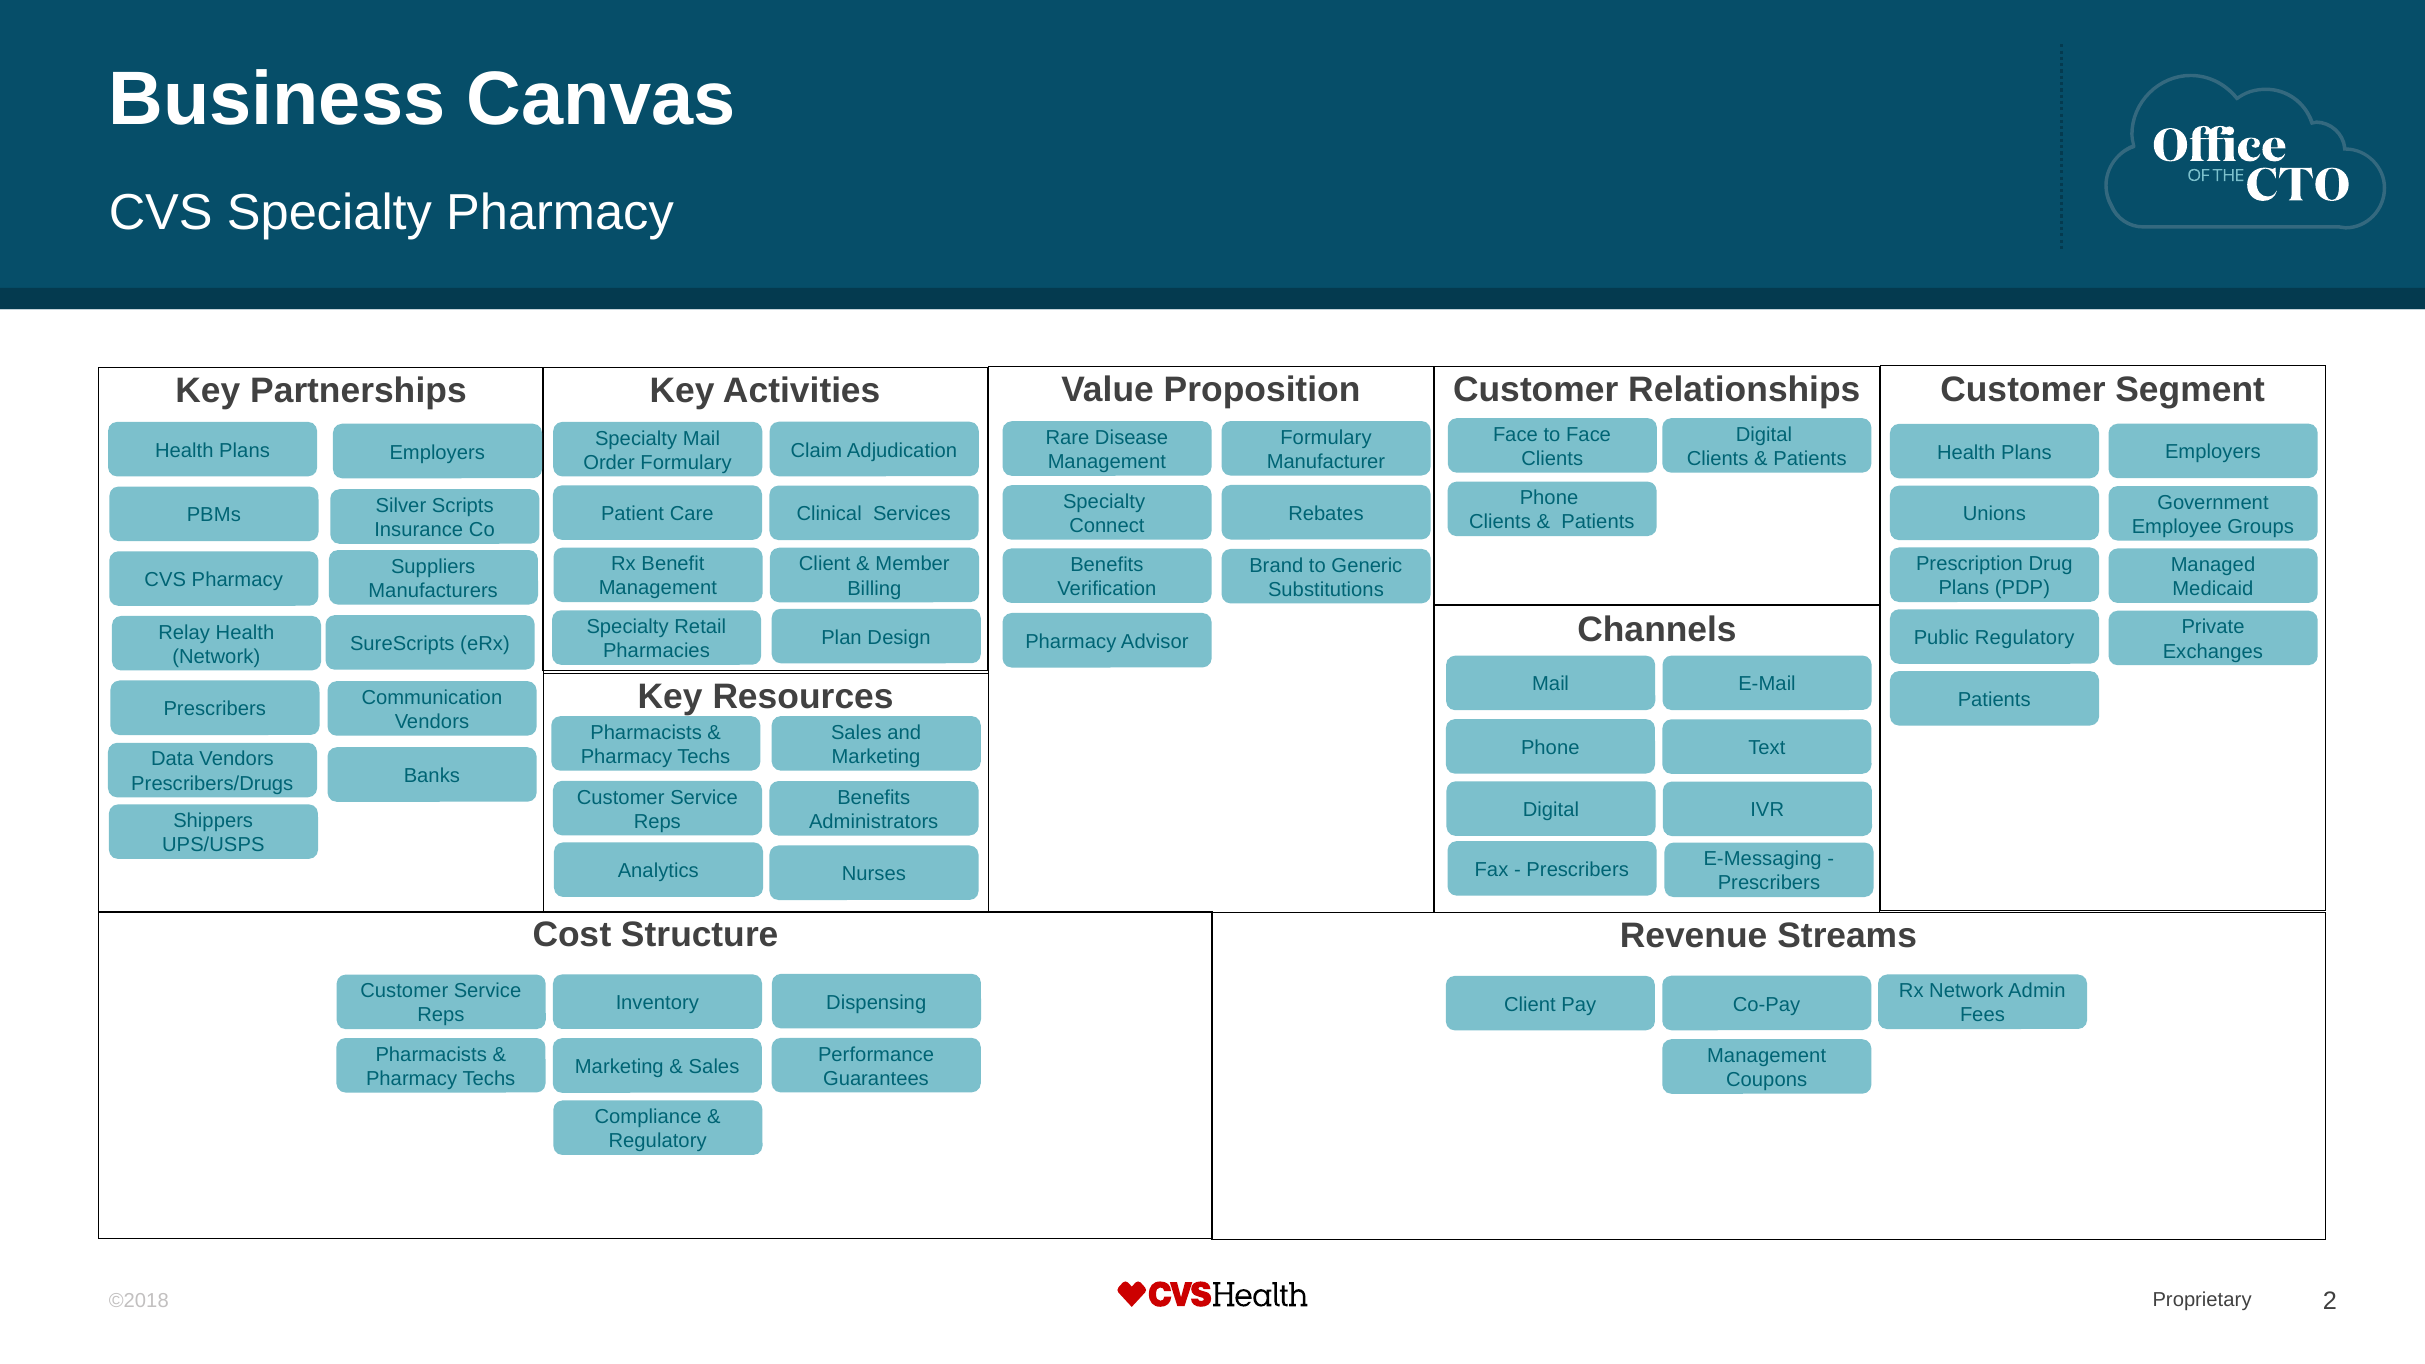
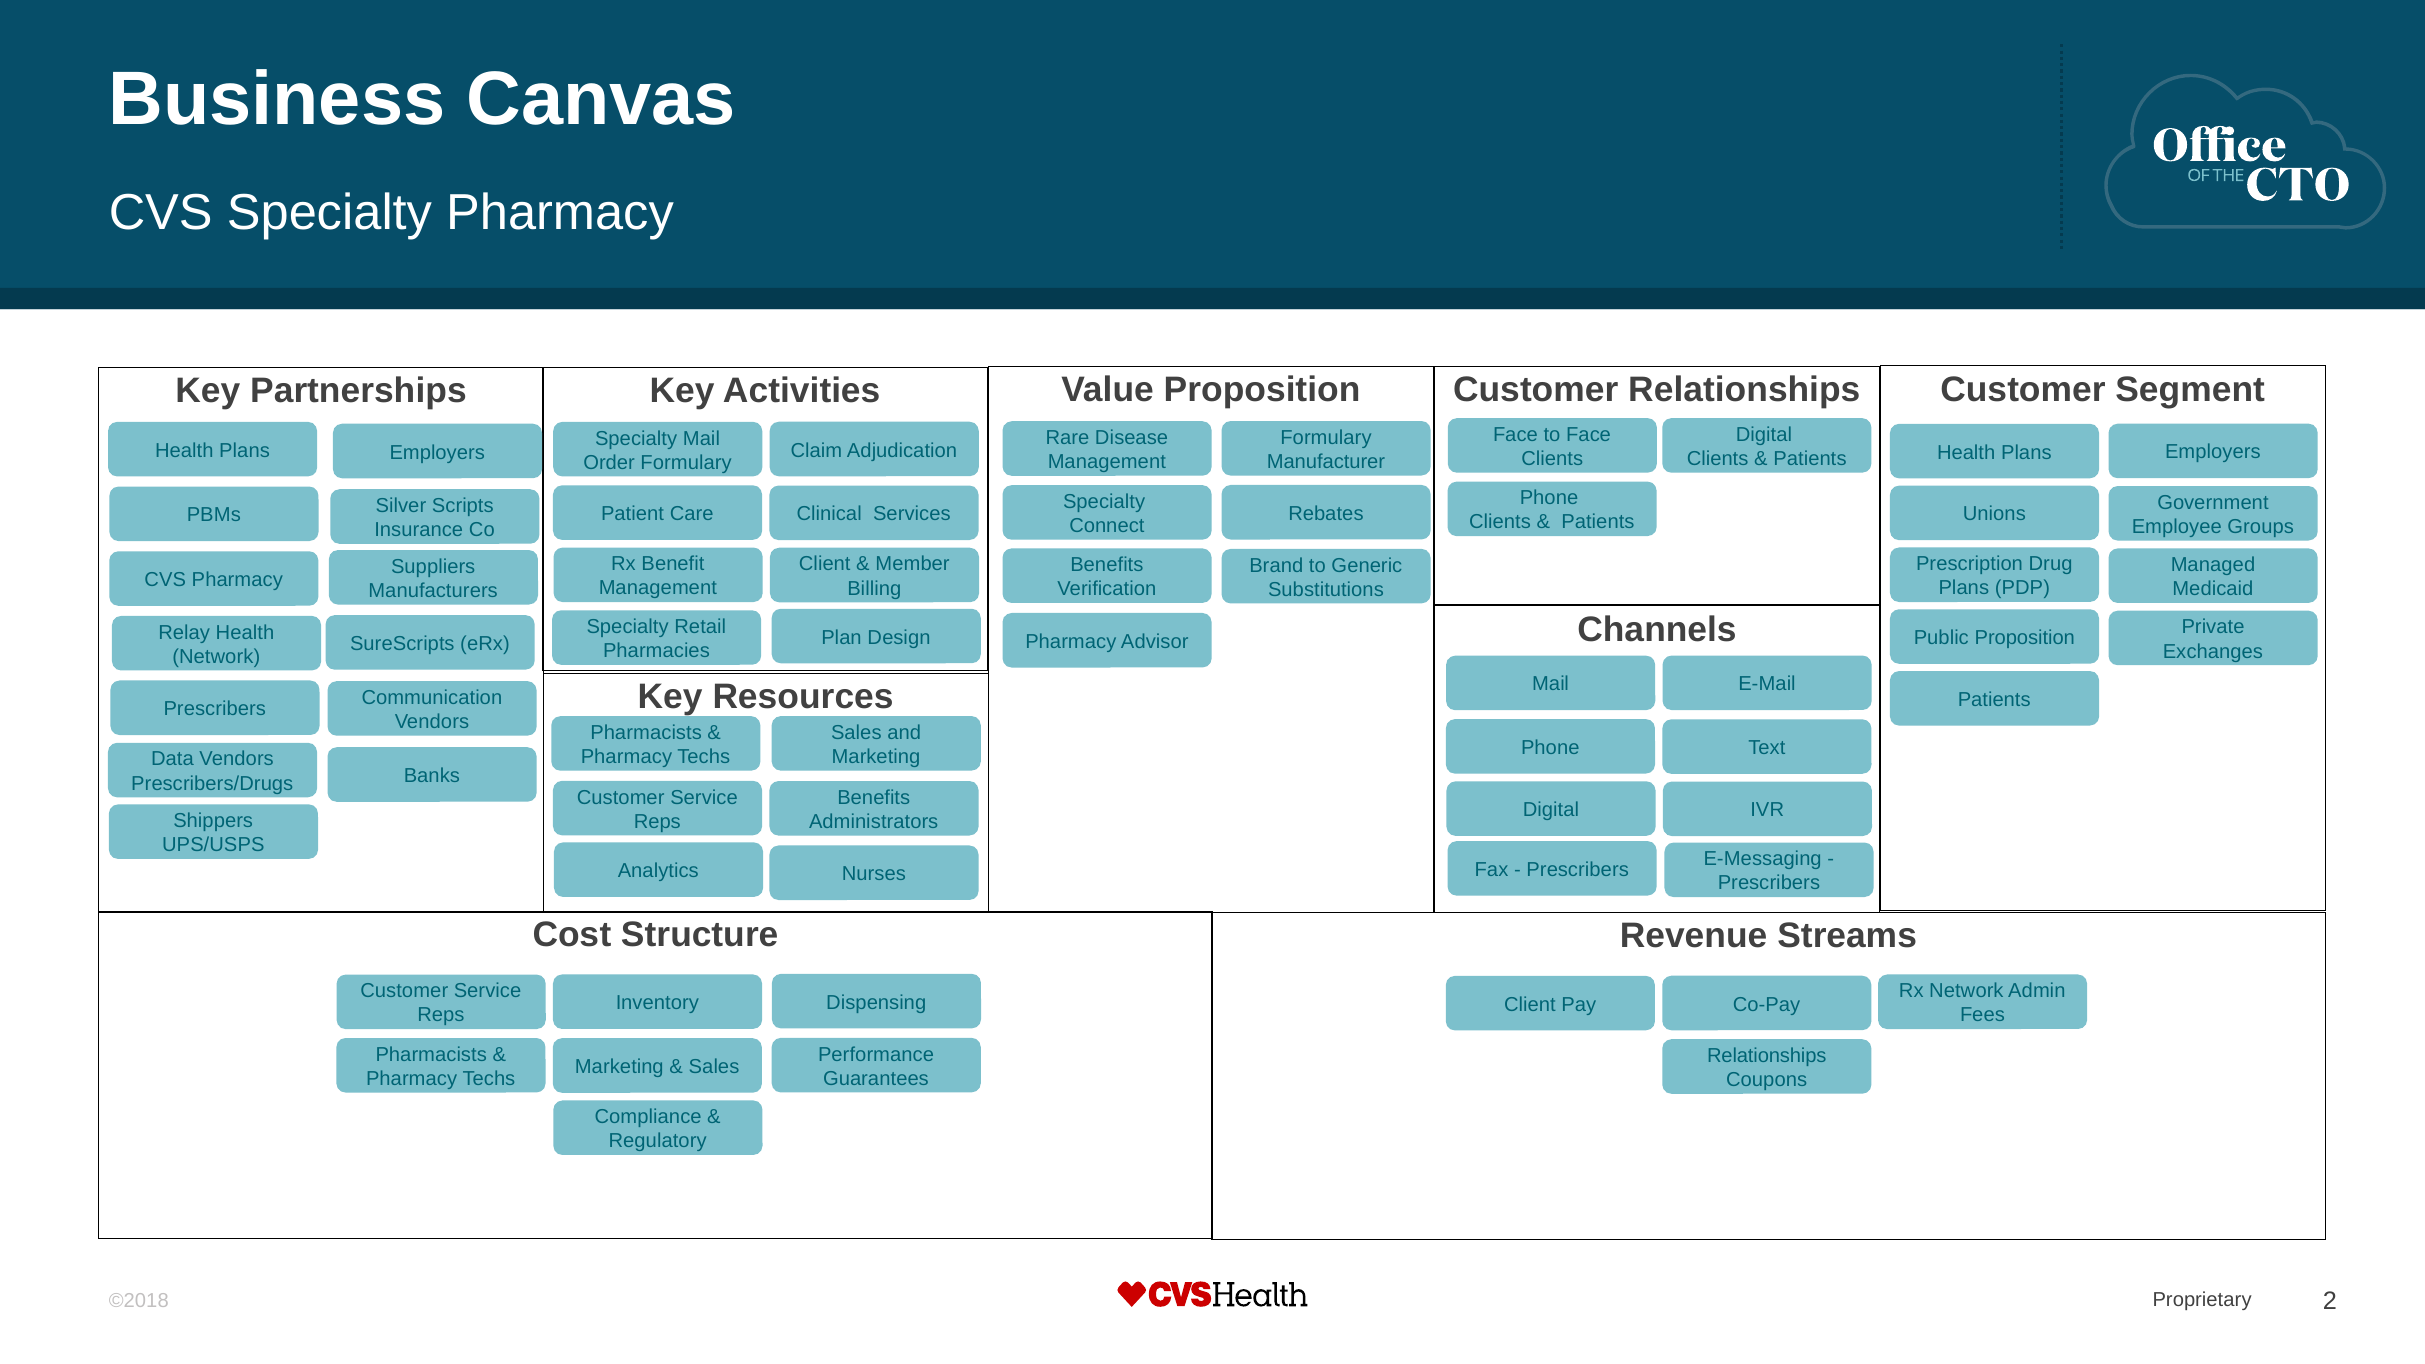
Public Regulatory: Regulatory -> Proposition
Management at (1767, 1056): Management -> Relationships
